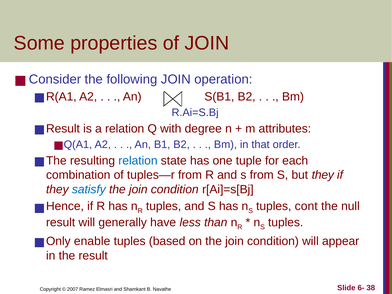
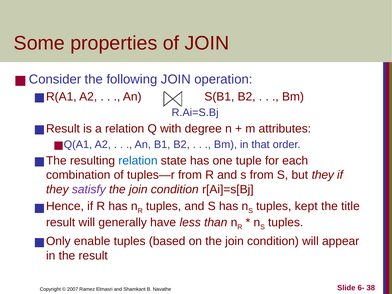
satisfy colour: blue -> purple
cont: cont -> kept
null: null -> title
